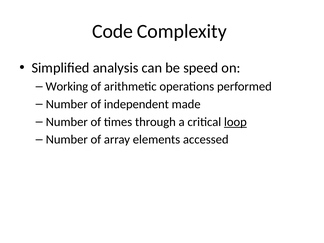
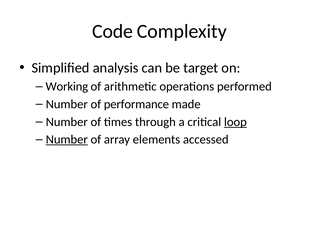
speed: speed -> target
independent: independent -> performance
Number at (67, 140) underline: none -> present
